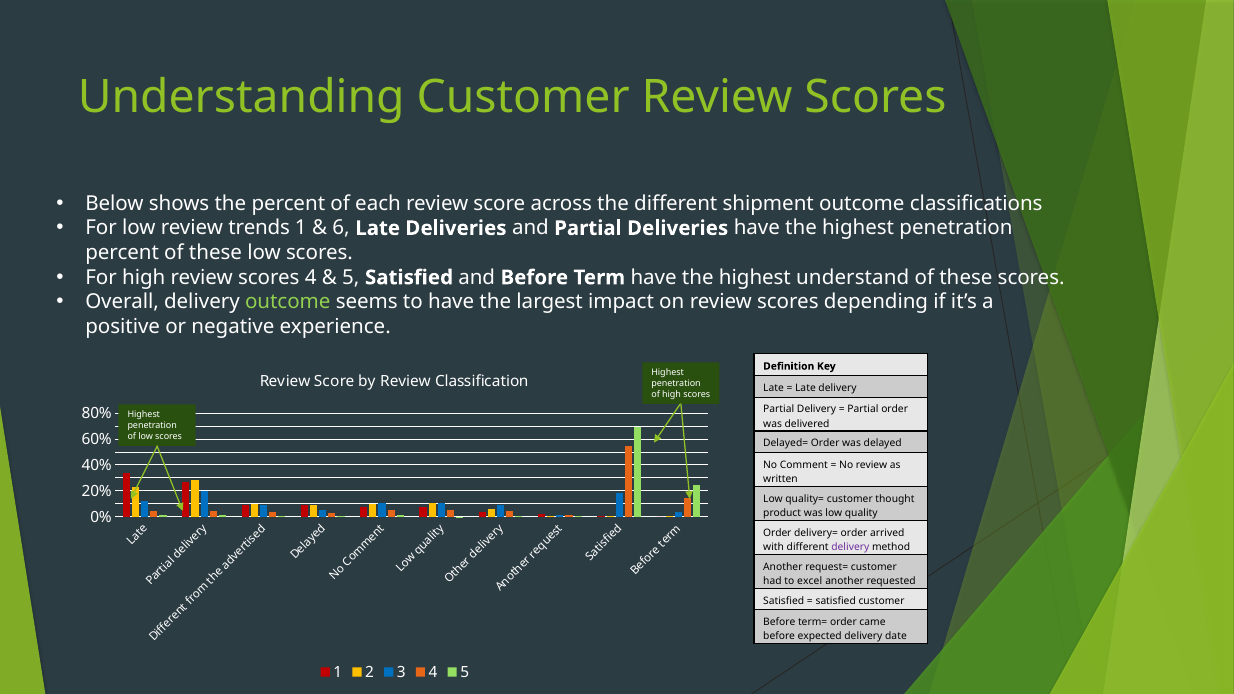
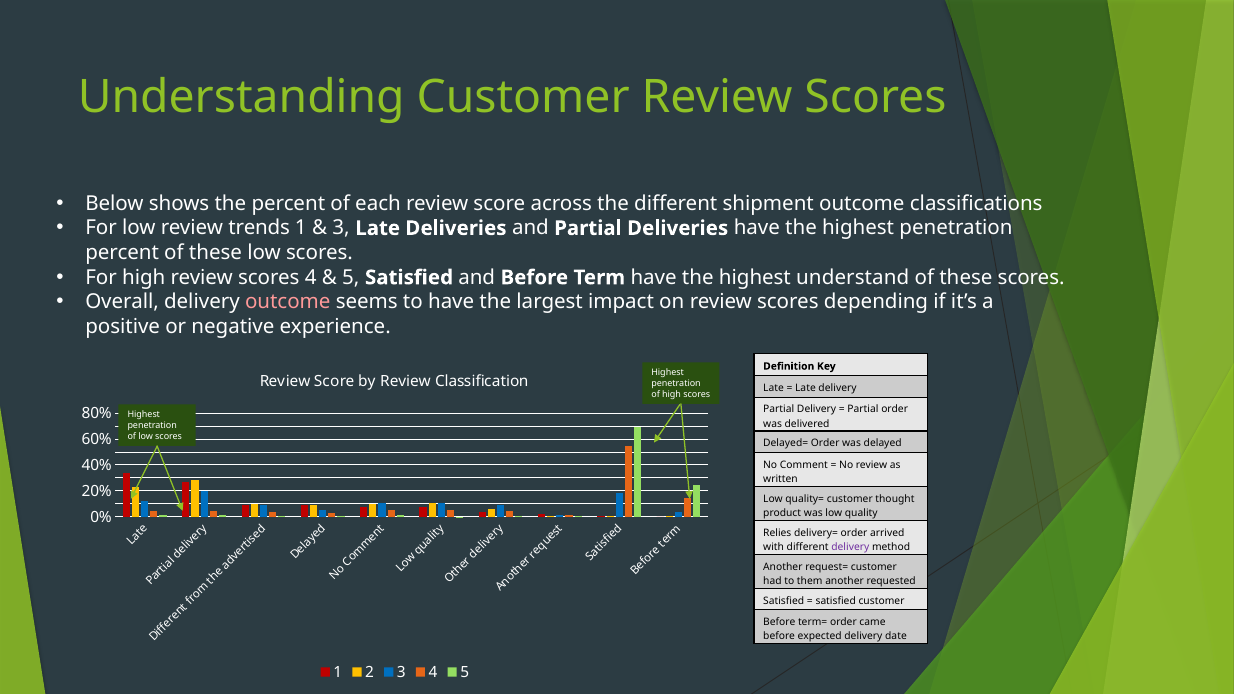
6 at (341, 228): 6 -> 3
outcome at (288, 302) colour: light green -> pink
Order at (777, 533): Order -> Relies
excel: excel -> them
